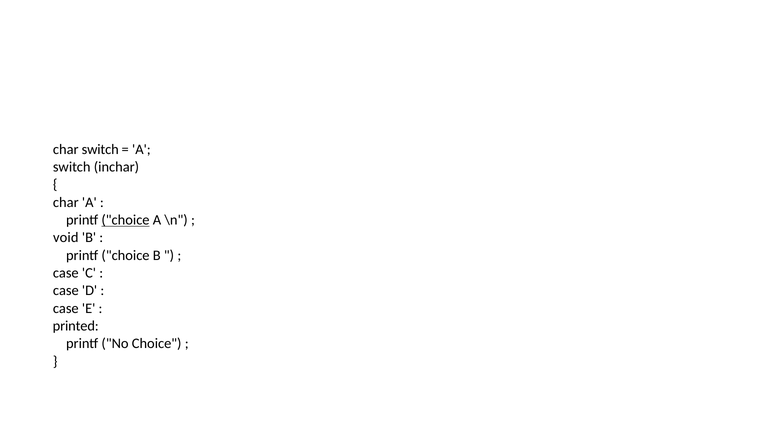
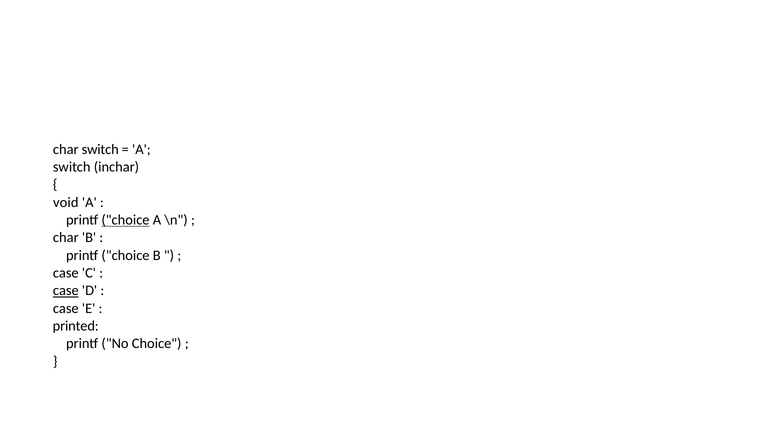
char at (66, 202): char -> void
void at (66, 238): void -> char
case at (66, 290) underline: none -> present
